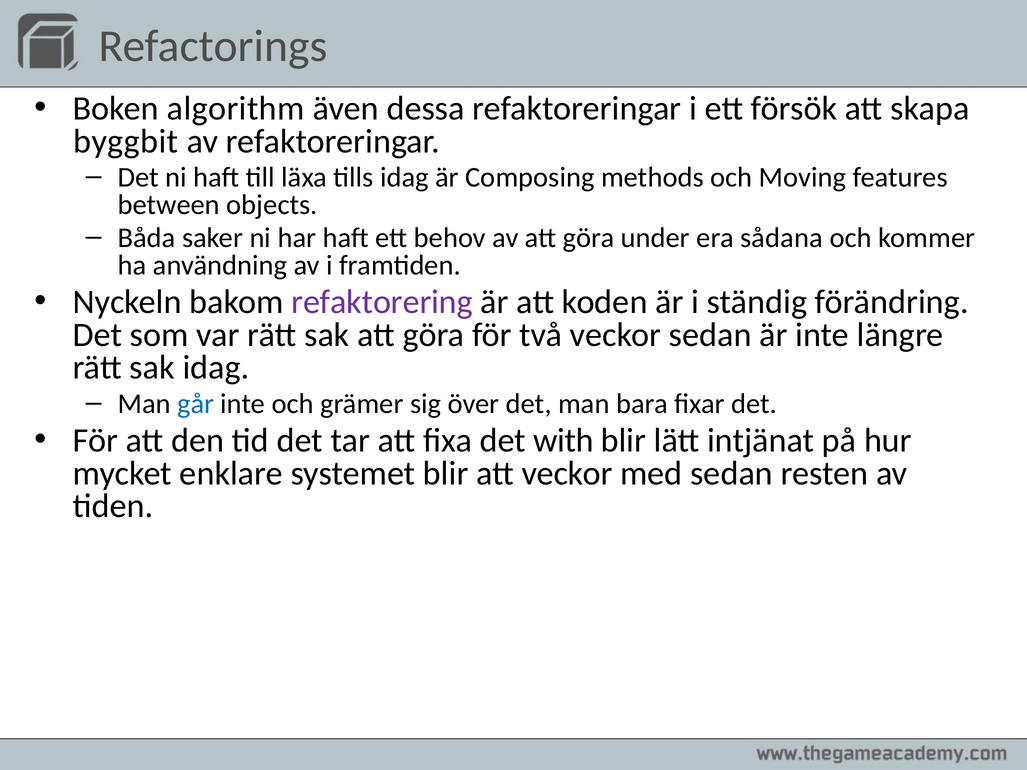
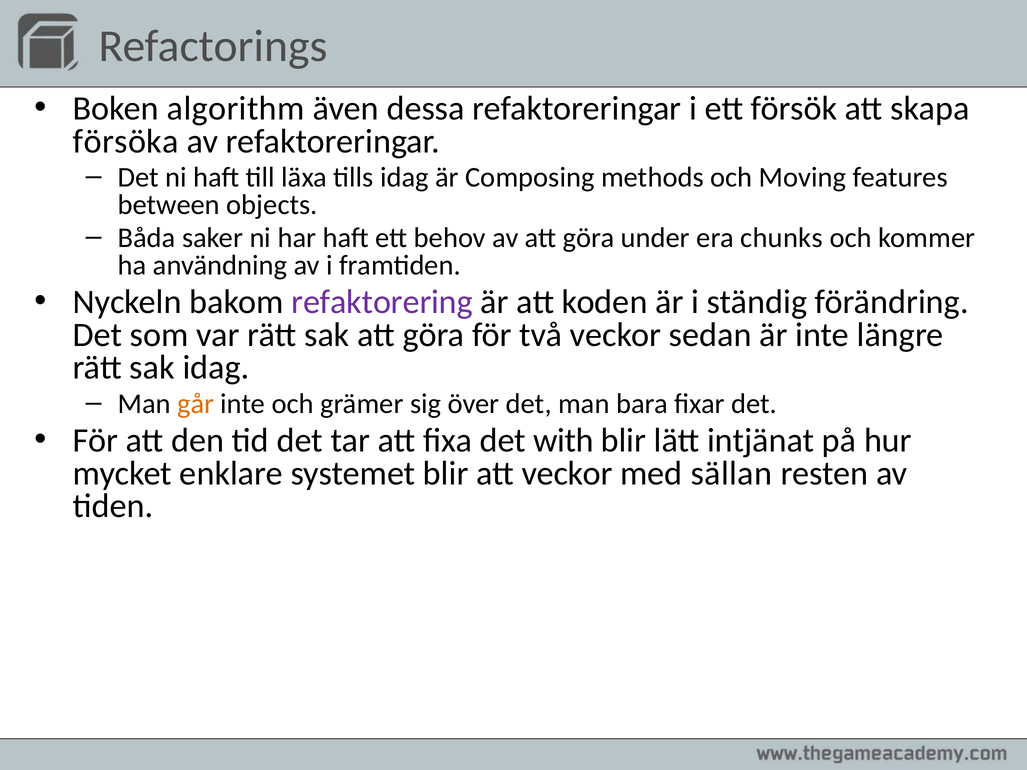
byggbit: byggbit -> försöka
sådana: sådana -> chunks
går colour: blue -> orange
med sedan: sedan -> sällan
